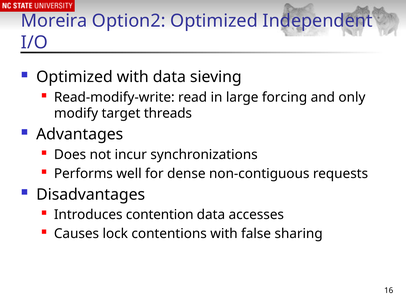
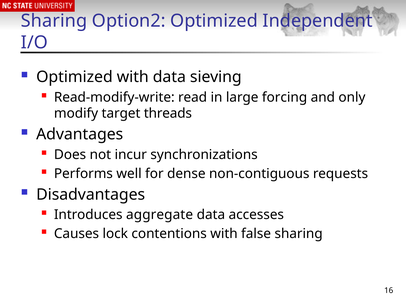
Moreira at (54, 21): Moreira -> Sharing
contention: contention -> aggregate
